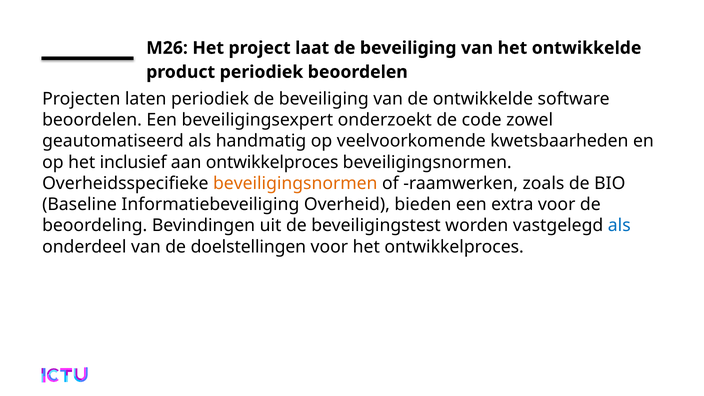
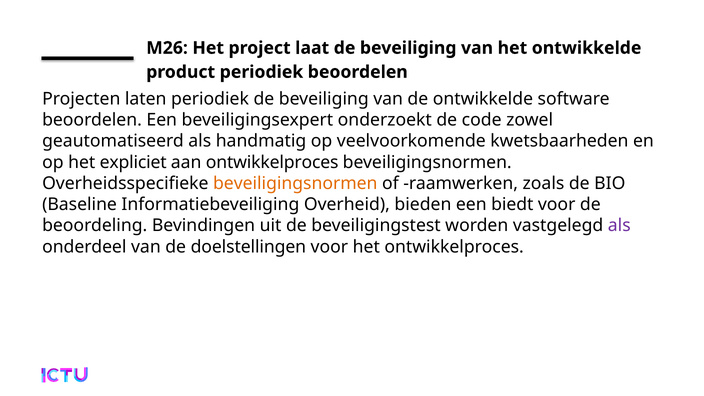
inclusief: inclusief -> expliciet
extra: extra -> biedt
als at (619, 226) colour: blue -> purple
